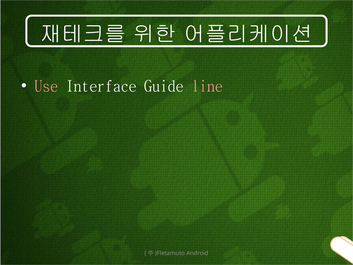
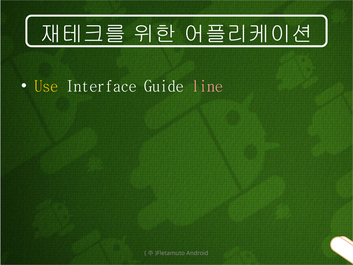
Use colour: pink -> yellow
